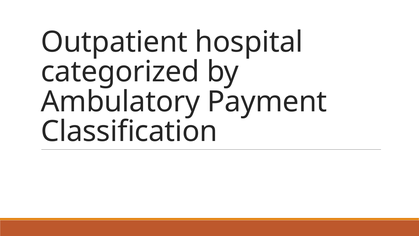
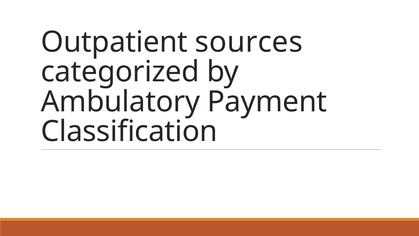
hospital: hospital -> sources
